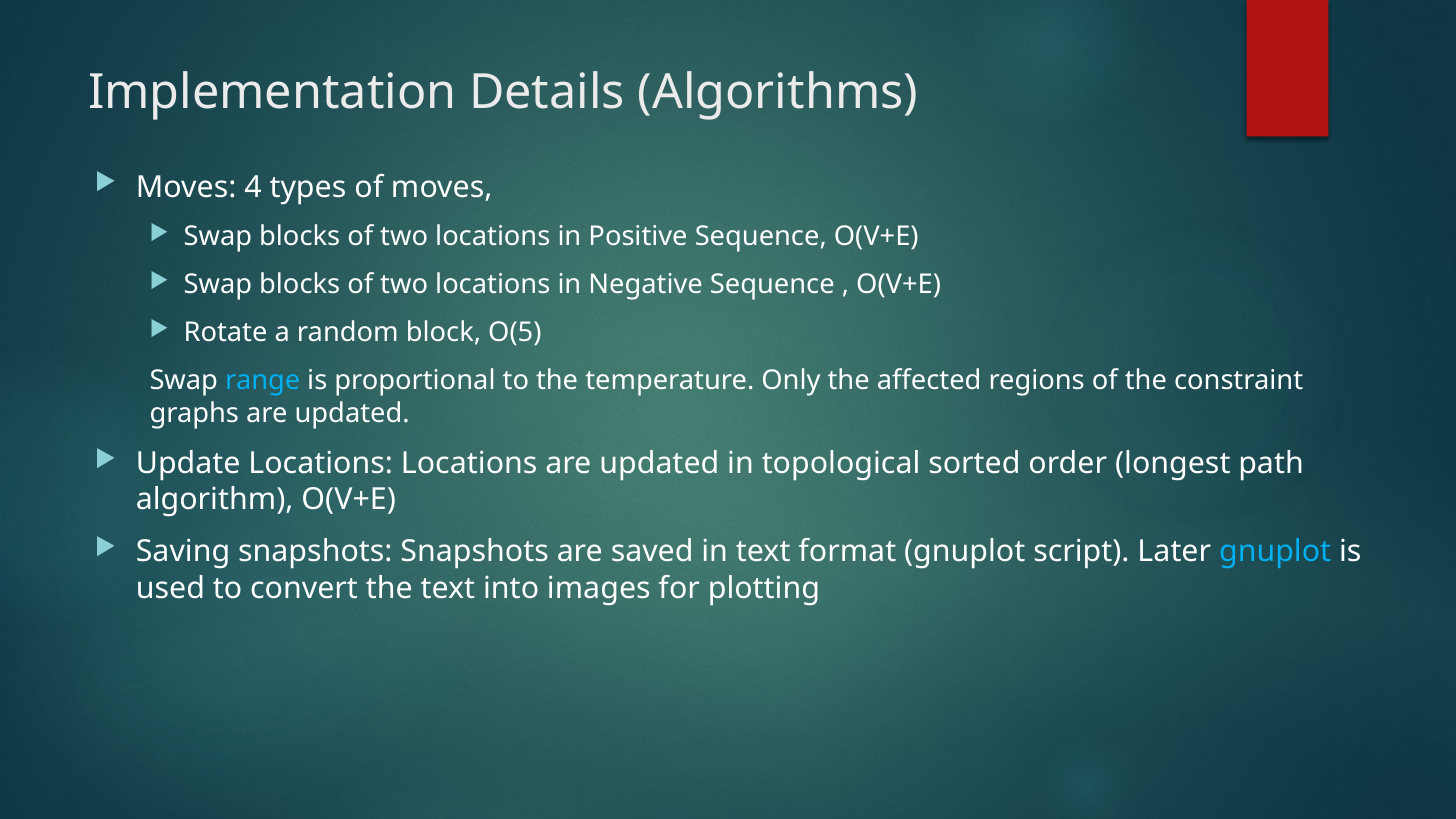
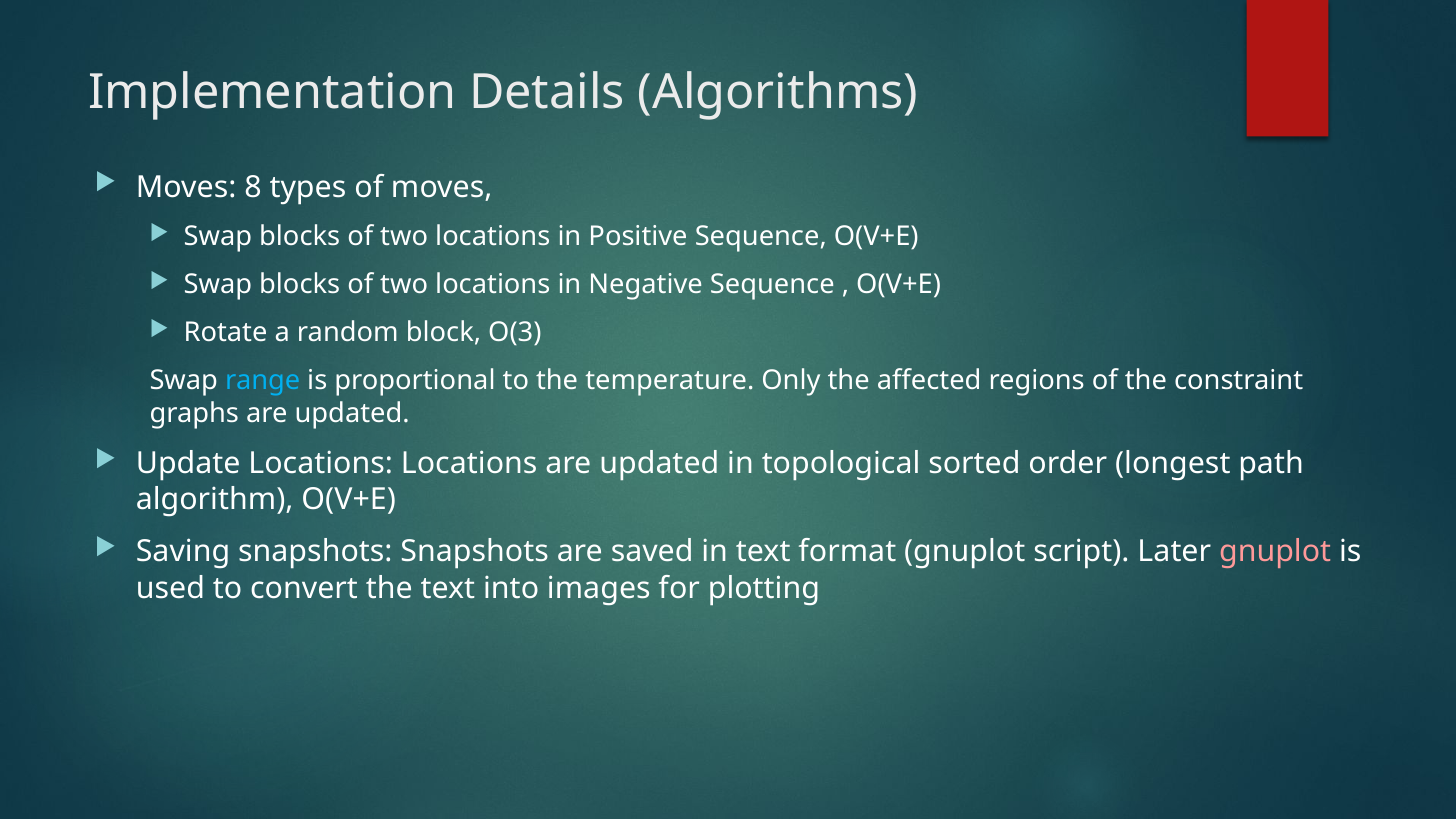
4: 4 -> 8
O(5: O(5 -> O(3
gnuplot at (1275, 552) colour: light blue -> pink
